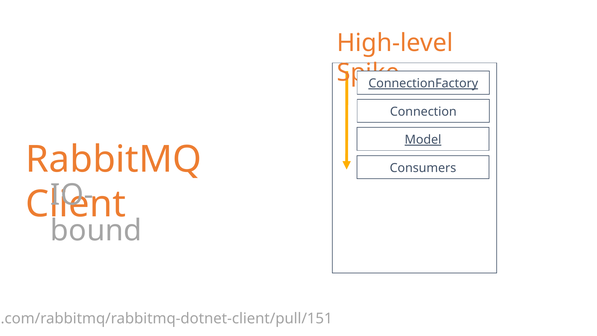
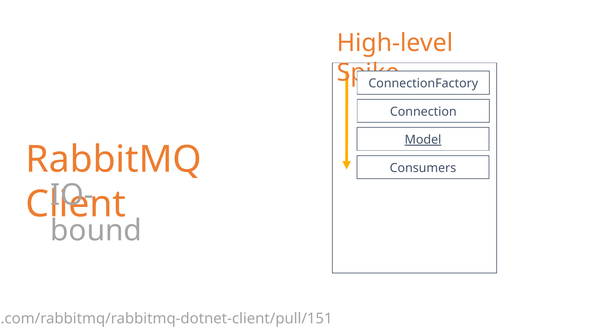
ConnectionFactory underline: present -> none
